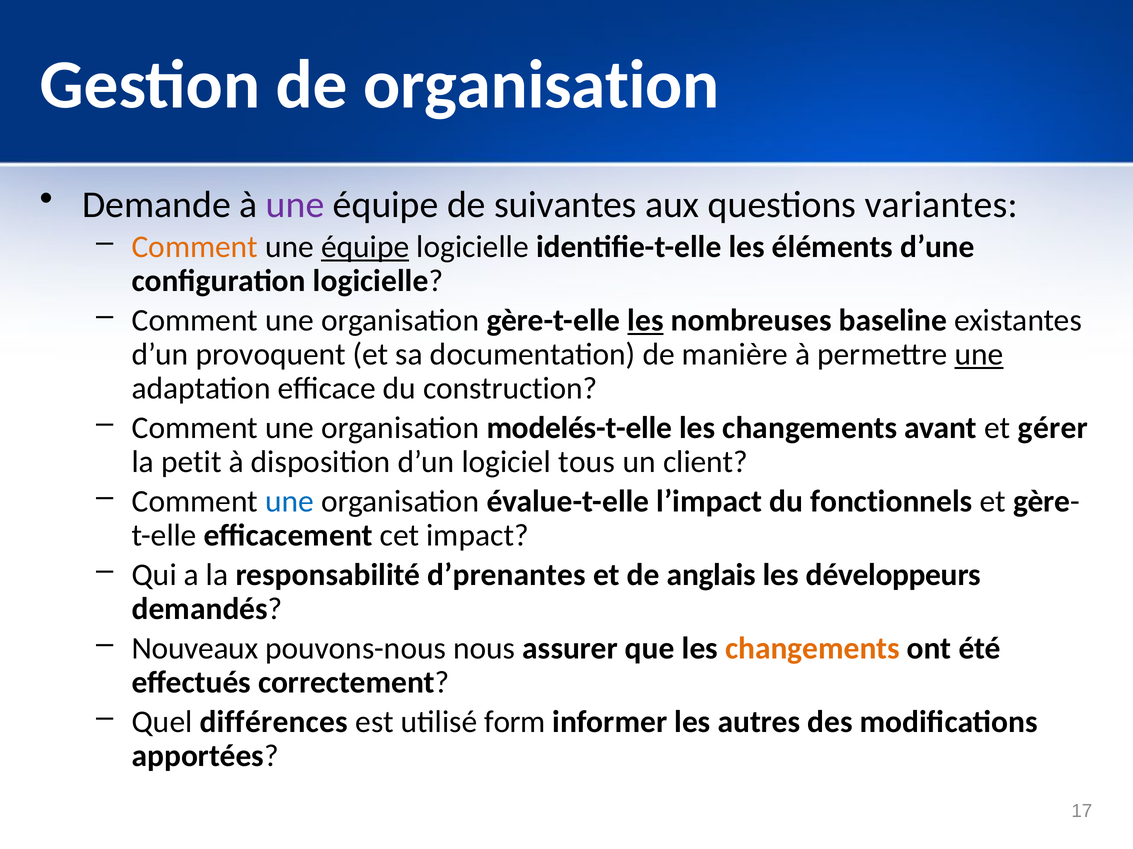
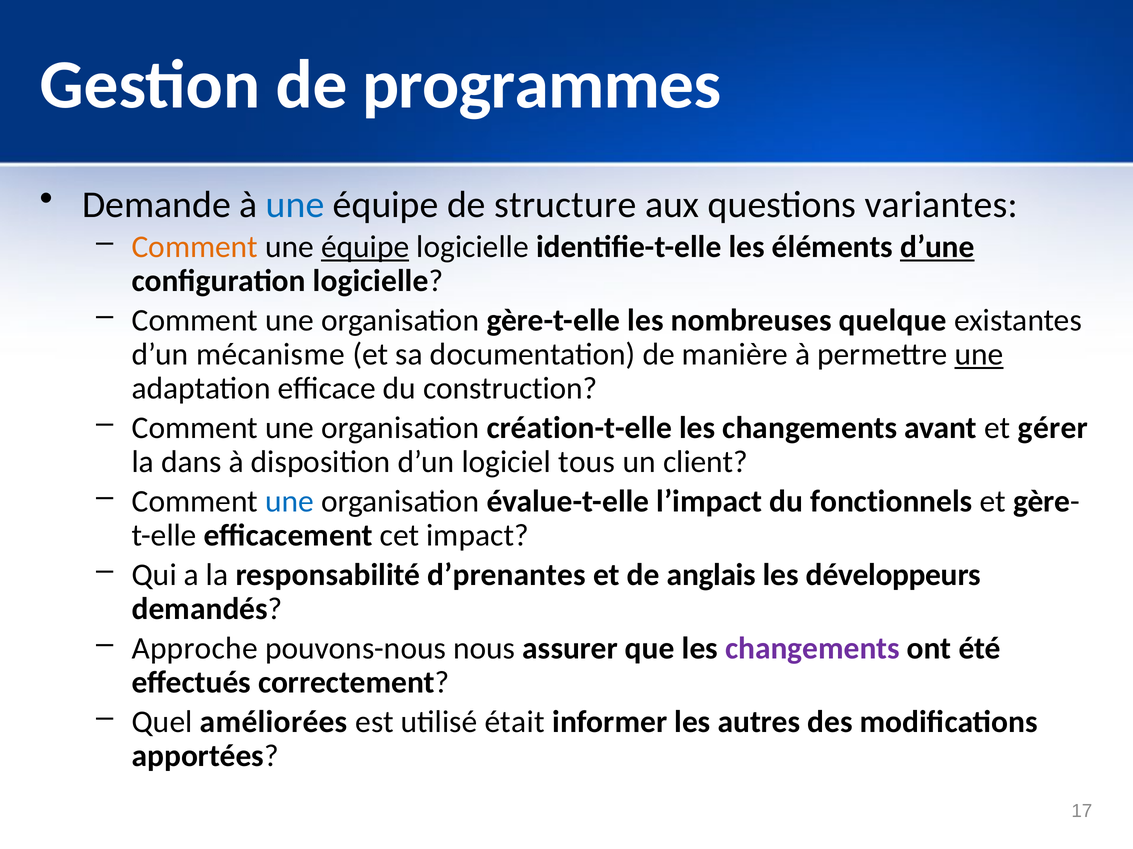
de organisation: organisation -> programmes
une at (295, 205) colour: purple -> blue
suivantes: suivantes -> structure
d’une underline: none -> present
les at (646, 321) underline: present -> none
baseline: baseline -> quelque
provoquent: provoquent -> mécanisme
modelés-t-elle: modelés-t-elle -> création-t-elle
petit: petit -> dans
Nouveaux: Nouveaux -> Approche
changements at (812, 649) colour: orange -> purple
différences: différences -> améliorées
form: form -> était
